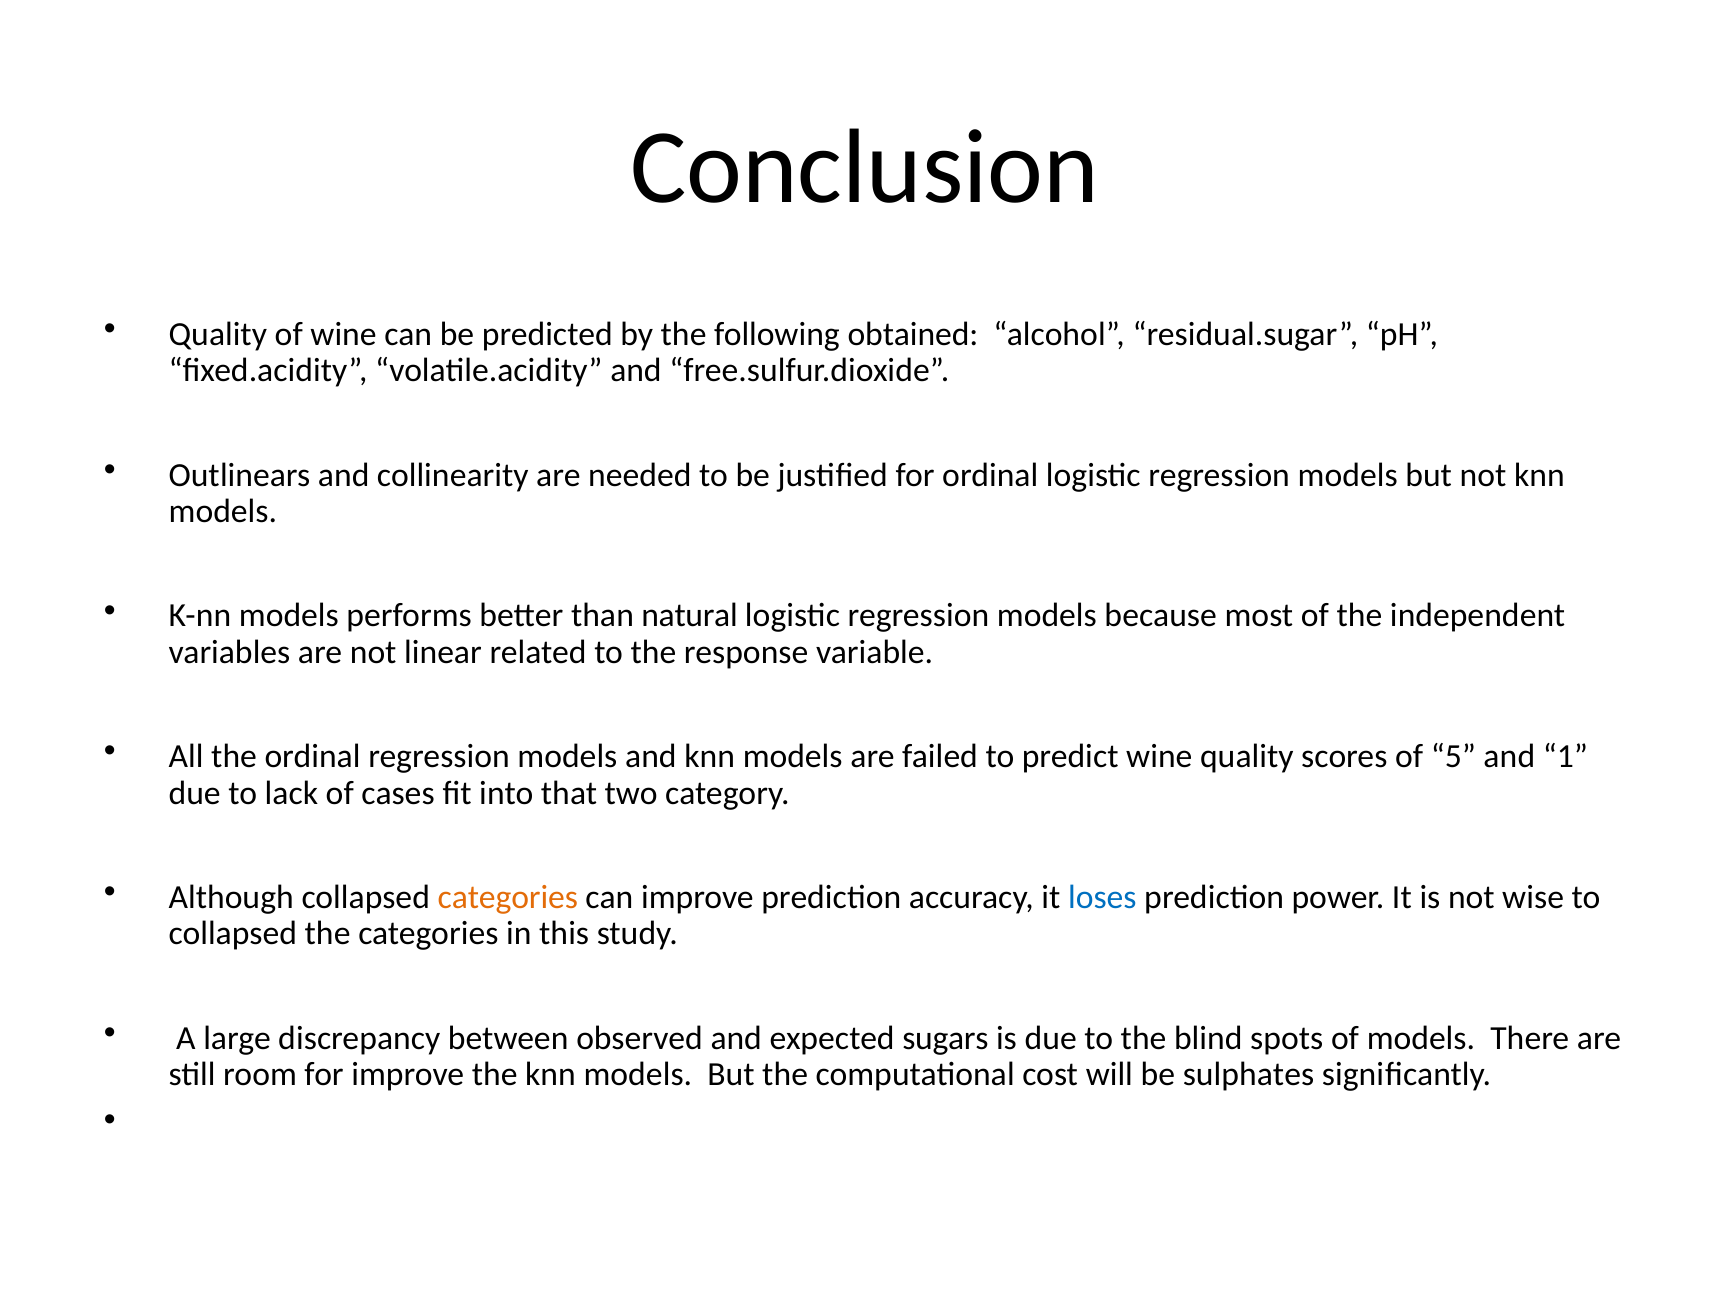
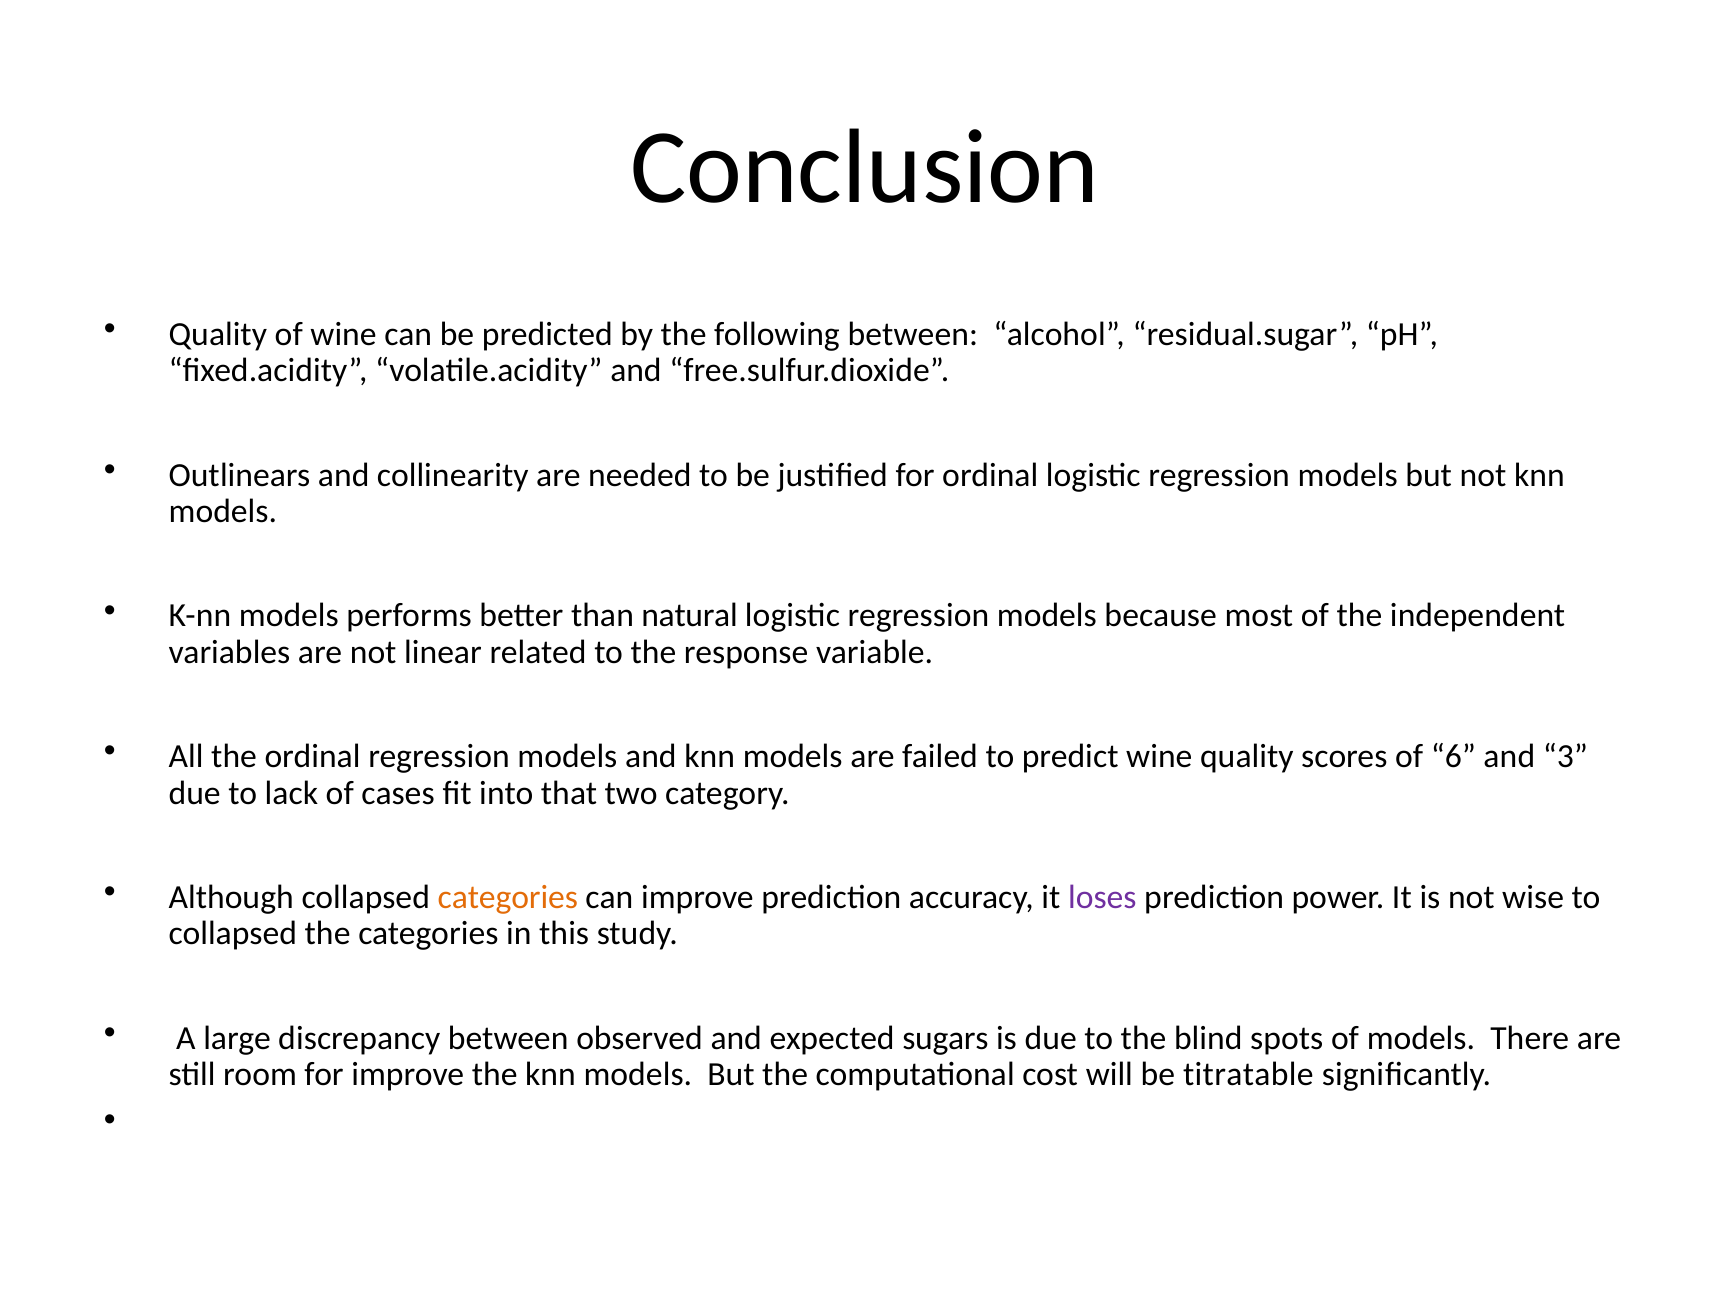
following obtained: obtained -> between
5: 5 -> 6
1: 1 -> 3
loses colour: blue -> purple
sulphates: sulphates -> titratable
